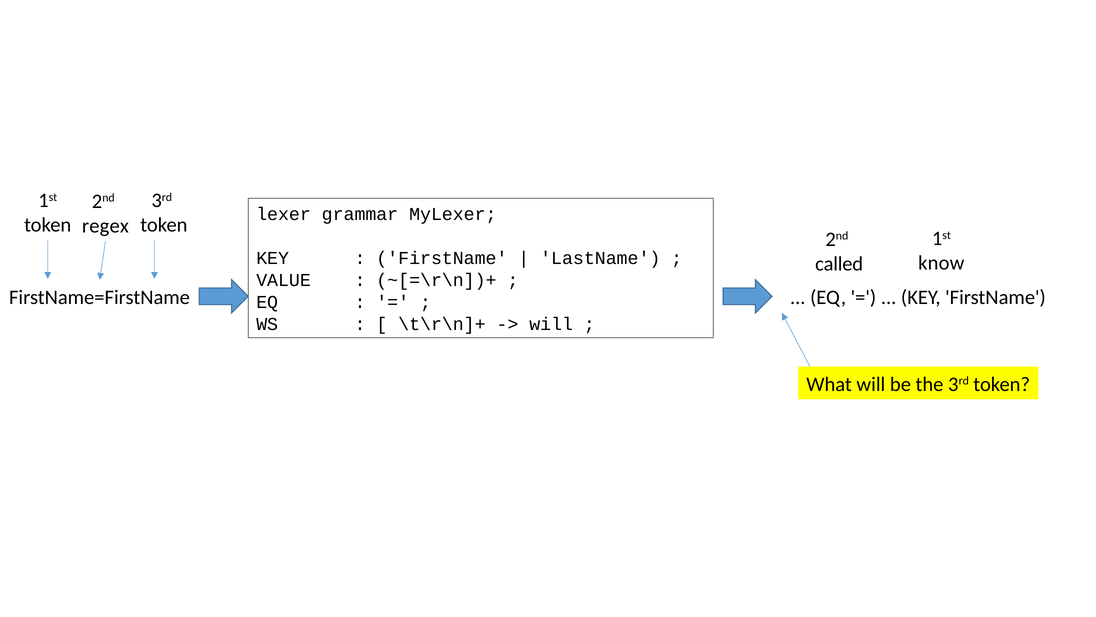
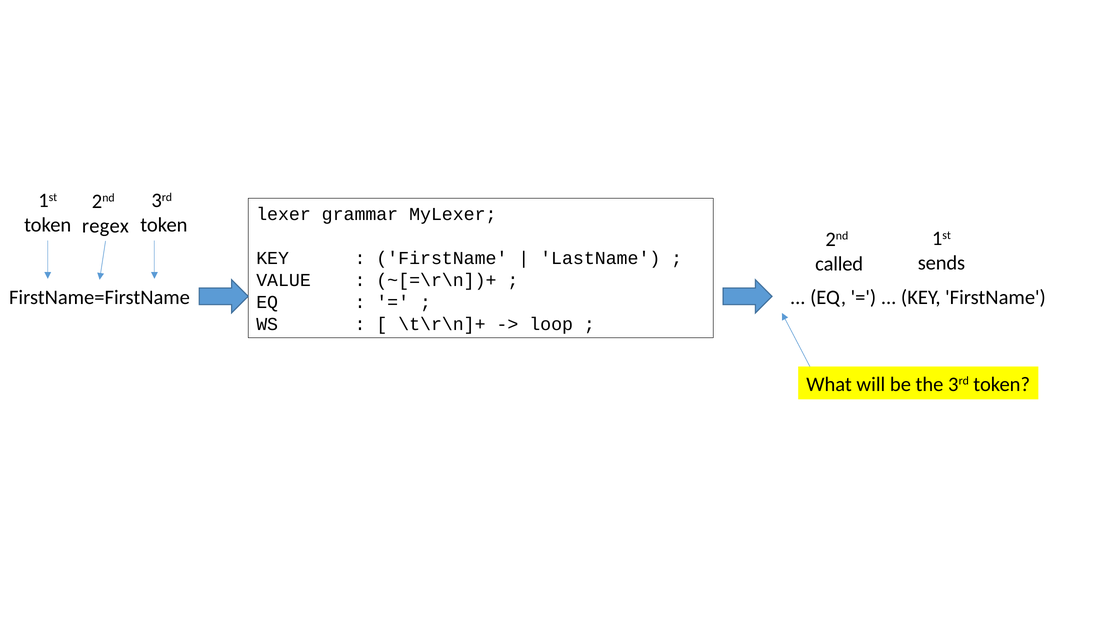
know: know -> sends
will at (551, 324): will -> loop
